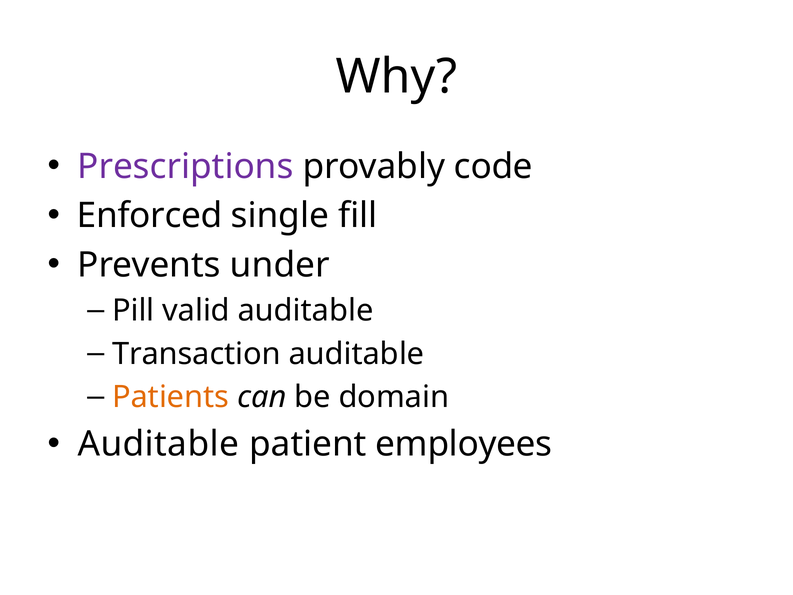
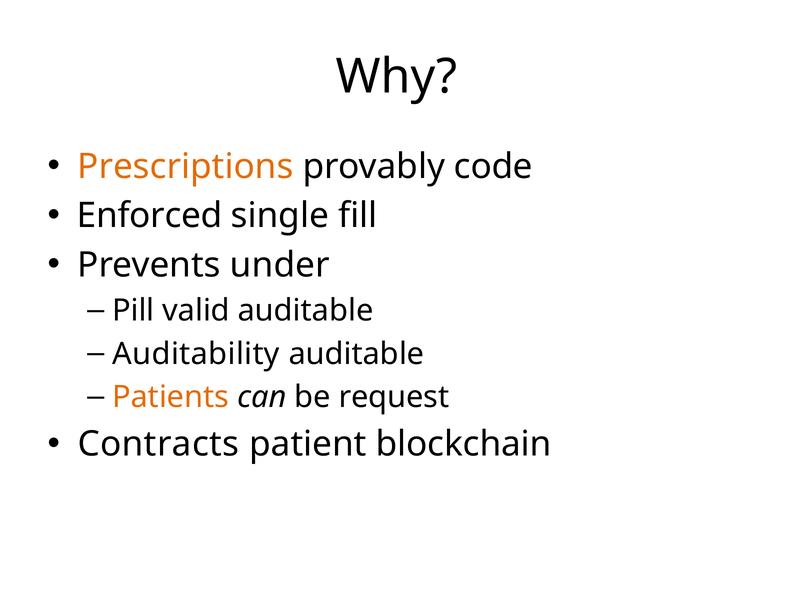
Prescriptions colour: purple -> orange
Transaction: Transaction -> Auditability
domain: domain -> request
Auditable at (158, 444): Auditable -> Contracts
employees: employees -> blockchain
